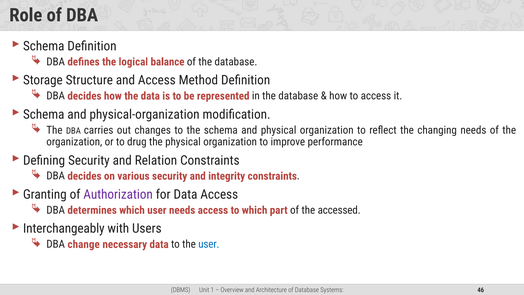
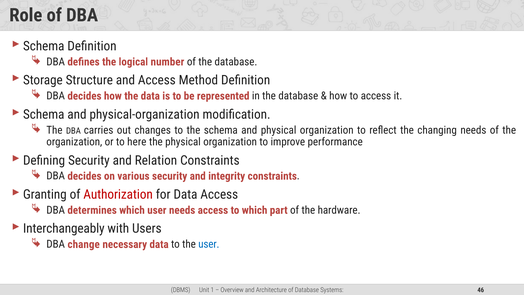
balance: balance -> number
drug: drug -> here
Authorization colour: purple -> red
accessed: accessed -> hardware
